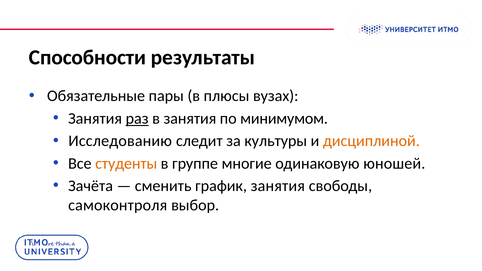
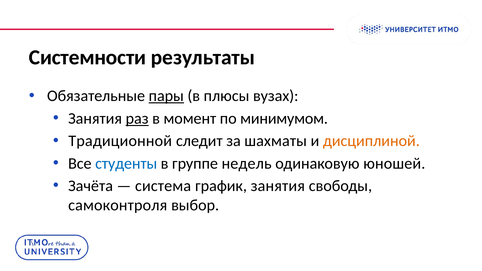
Способности: Способности -> Системности
пары underline: none -> present
в занятия: занятия -> момент
Исследованию: Исследованию -> Традиционной
культуры: культуры -> шахматы
студенты colour: orange -> blue
многие: многие -> недель
сменить: сменить -> система
